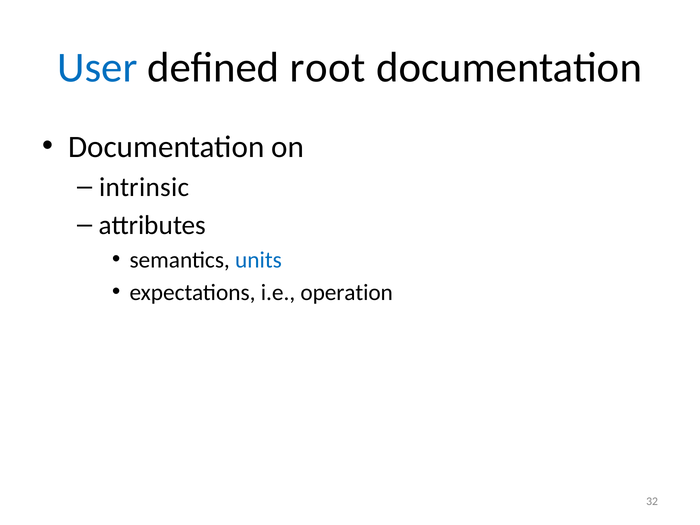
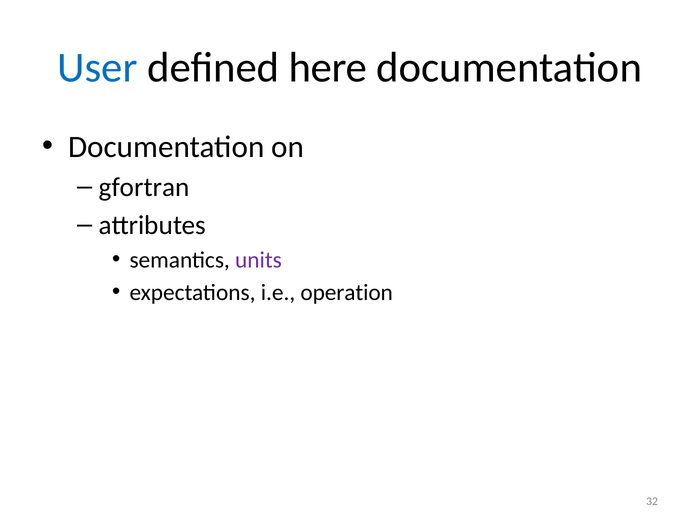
root: root -> here
intrinsic: intrinsic -> gfortran
units colour: blue -> purple
